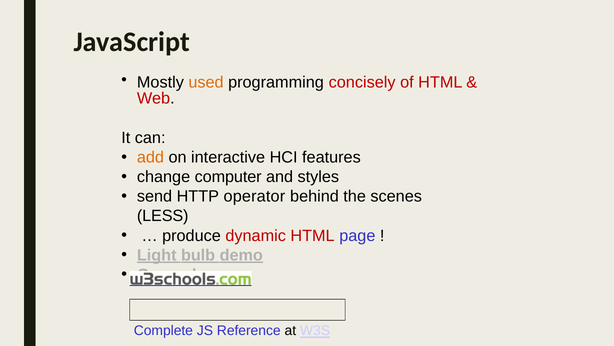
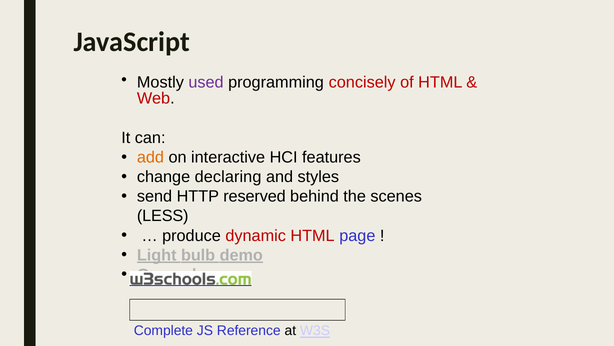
used colour: orange -> purple
computer: computer -> declaring
operator: operator -> reserved
